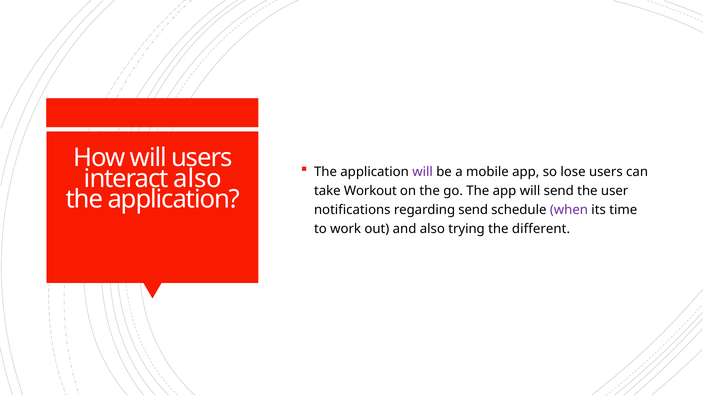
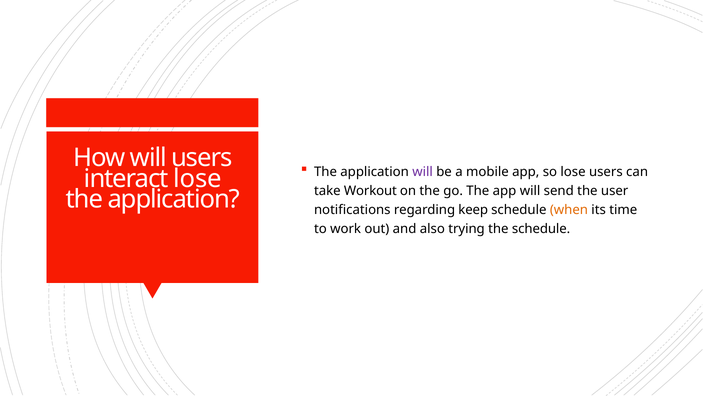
interact also: also -> lose
regarding send: send -> keep
when colour: purple -> orange
the different: different -> schedule
